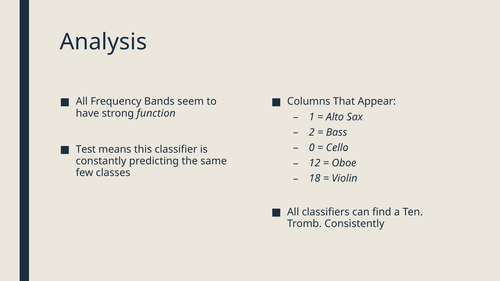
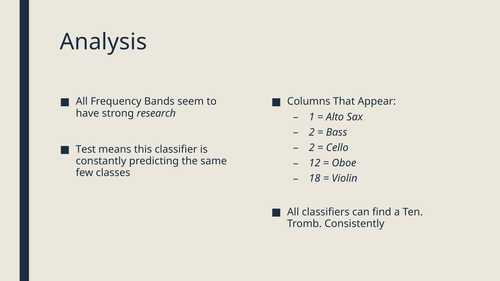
function: function -> research
0 at (312, 148): 0 -> 2
